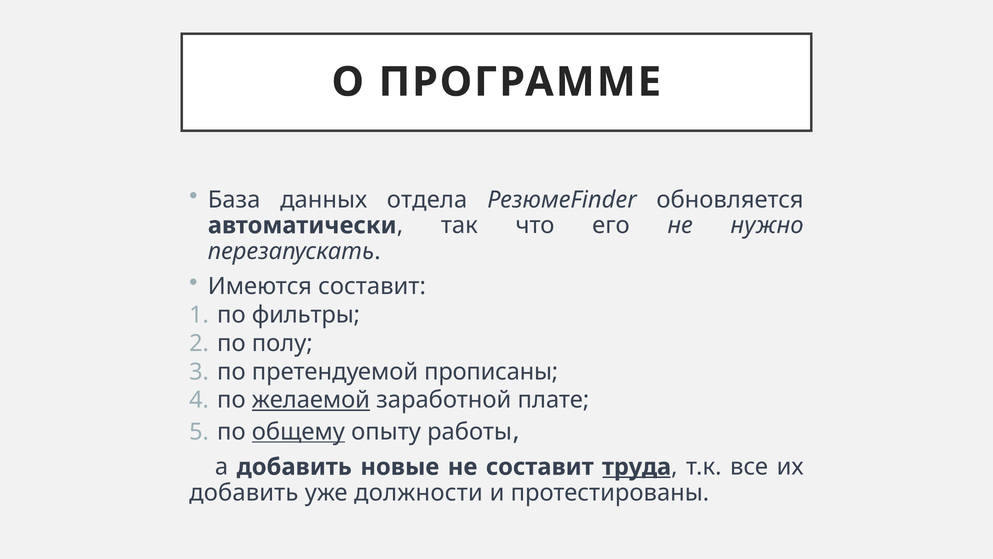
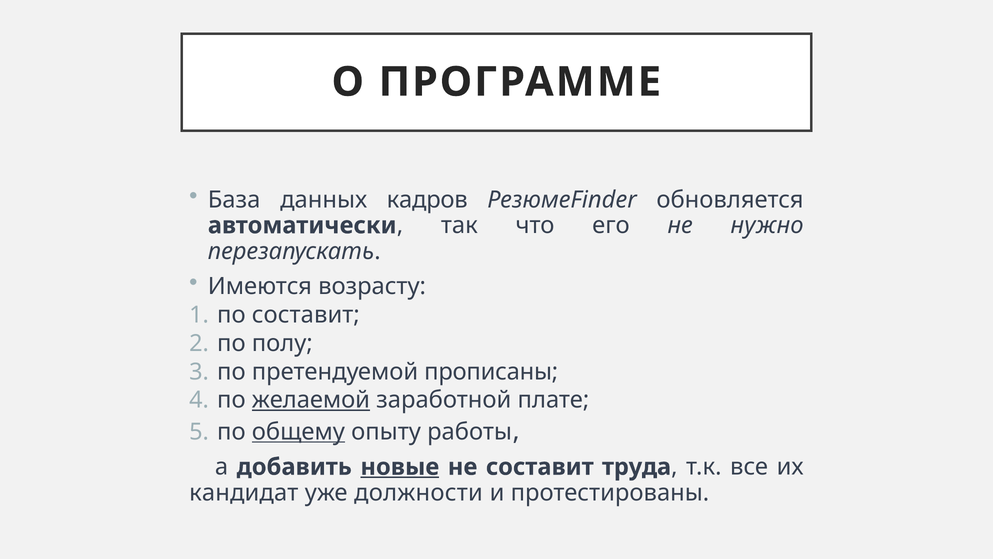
отдела: отдела -> кадров
Имеются составит: составит -> возрасту
по фильтры: фильтры -> составит
новые underline: none -> present
труда underline: present -> none
добавить at (244, 492): добавить -> кандидат
